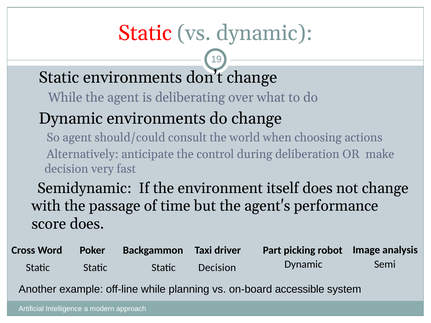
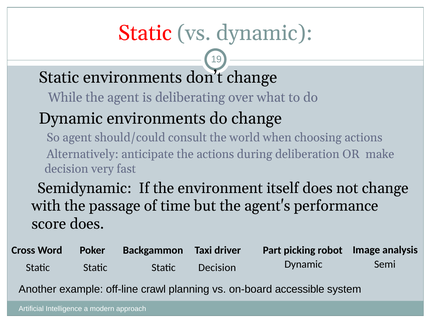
the control: control -> actions
off-line while: while -> crawl
